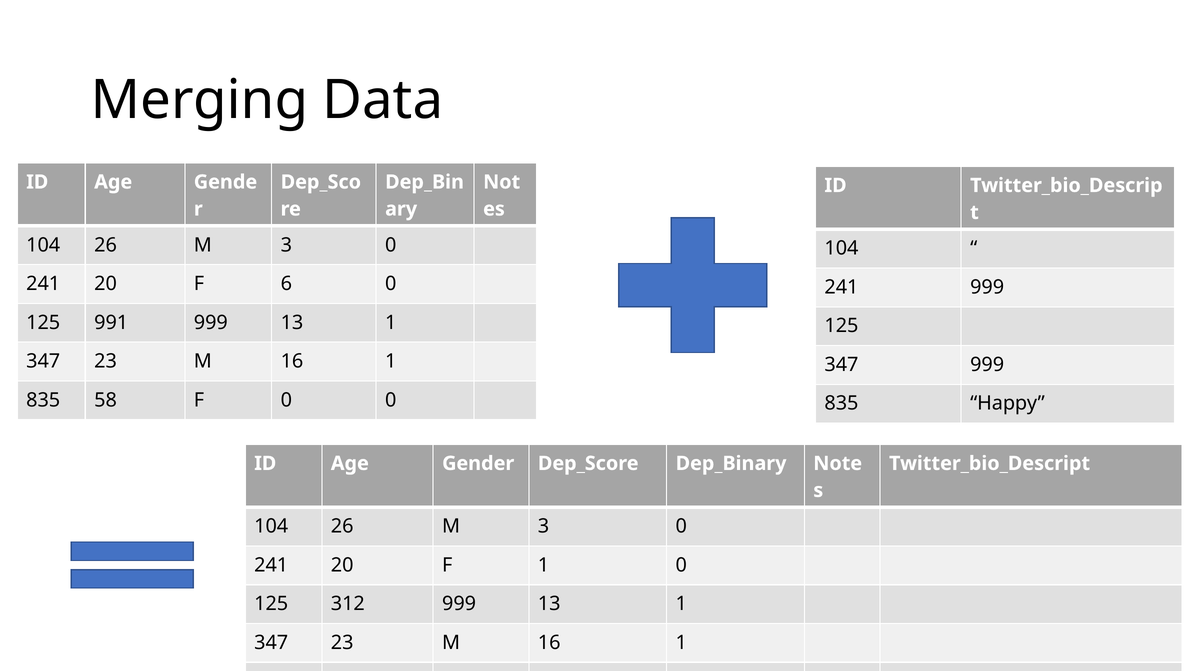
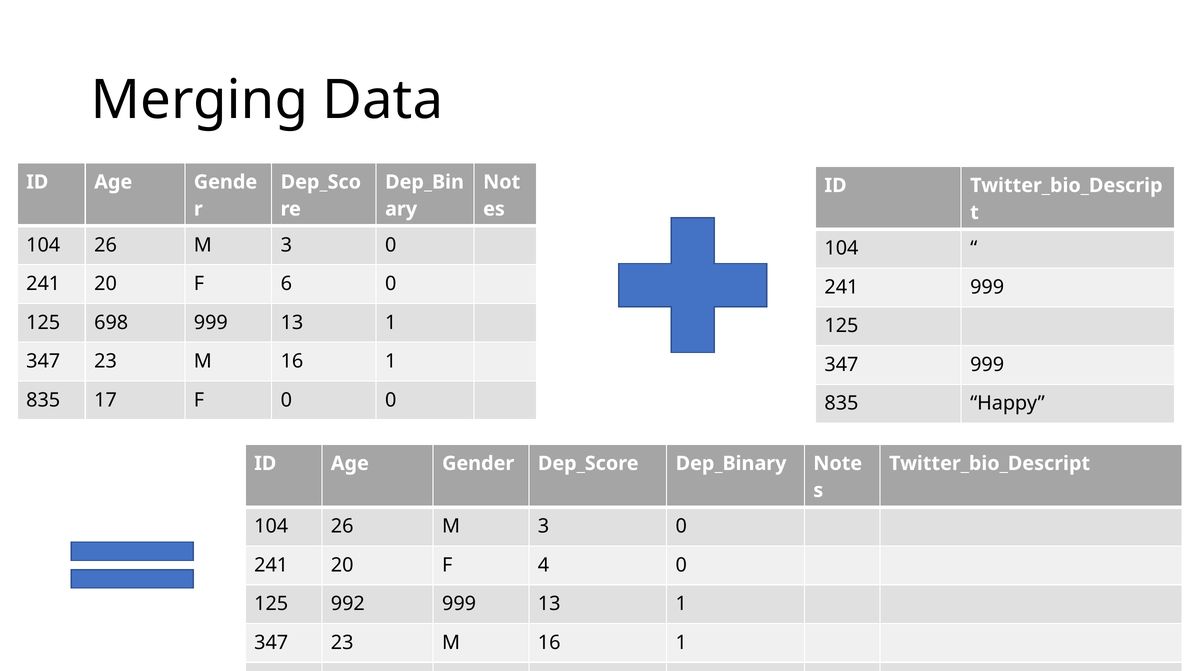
991: 991 -> 698
58: 58 -> 17
F 1: 1 -> 4
312: 312 -> 992
